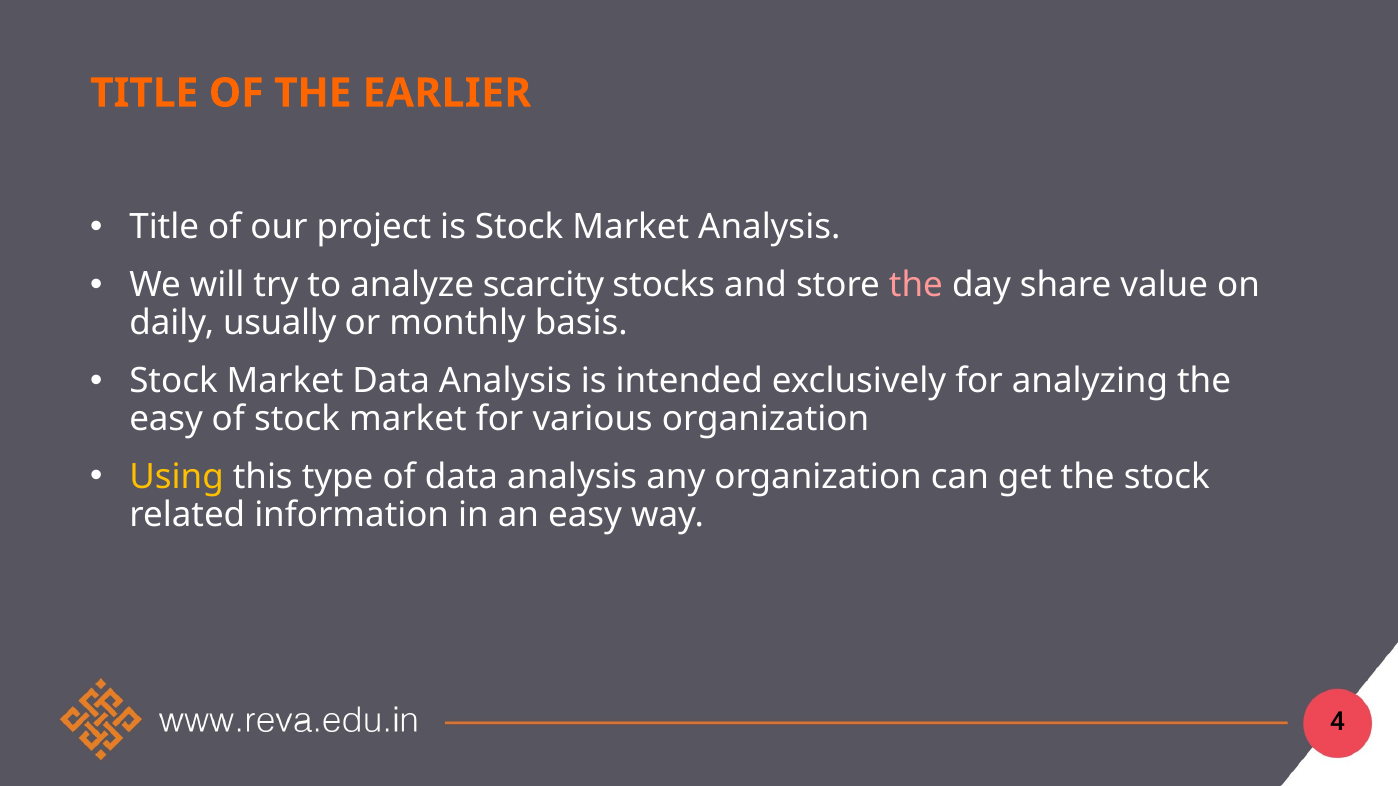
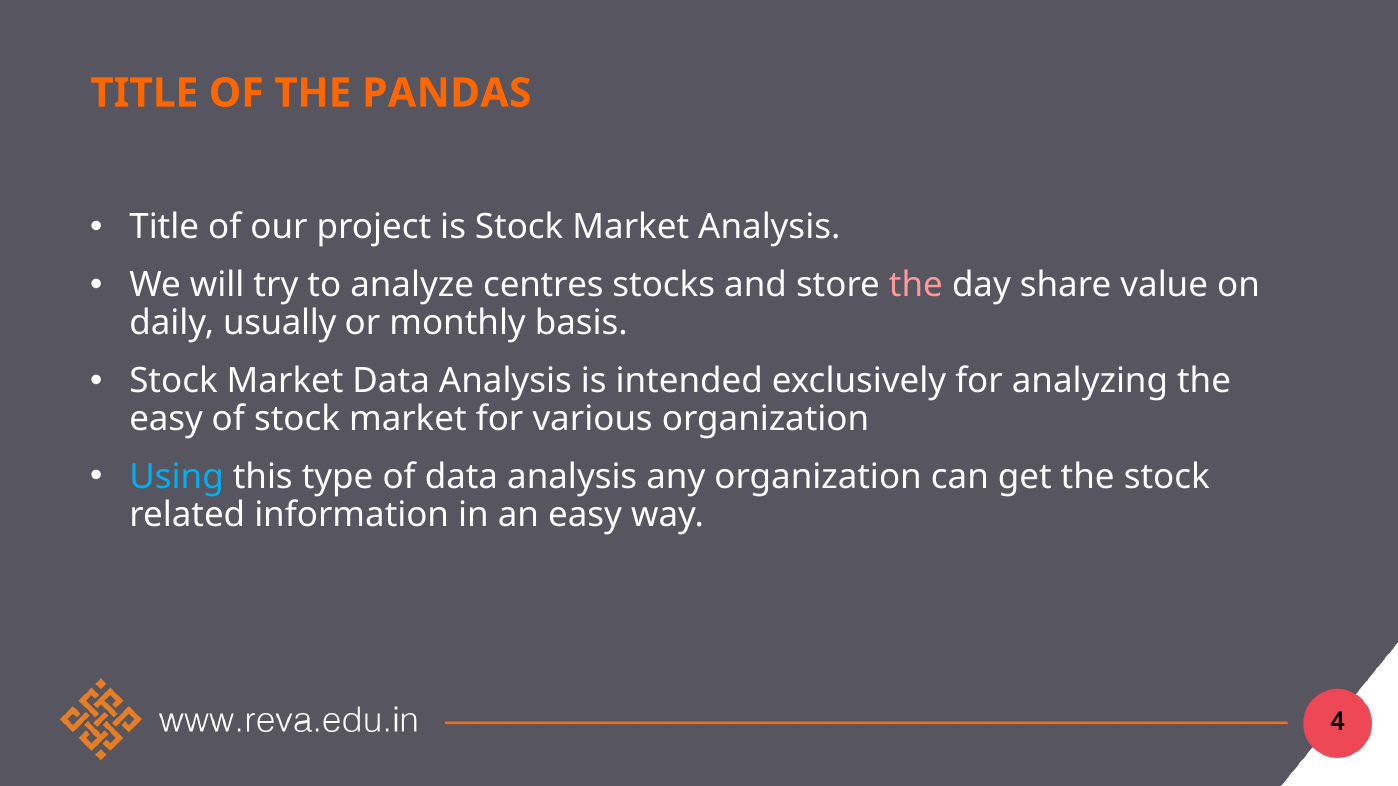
EARLIER: EARLIER -> PANDAS
scarcity: scarcity -> centres
Using colour: yellow -> light blue
